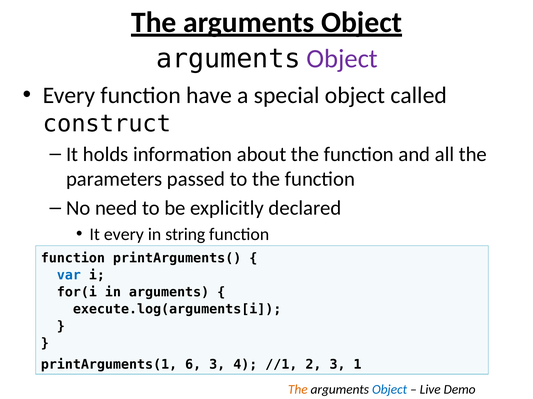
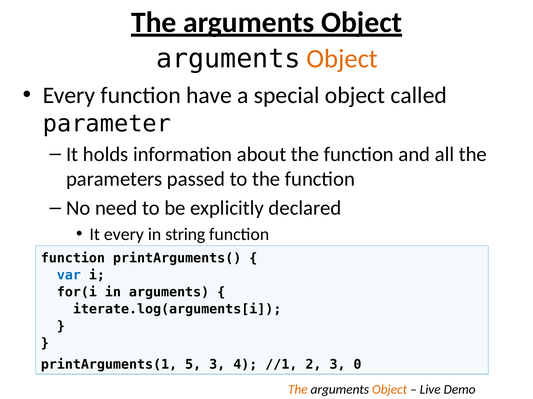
Object at (342, 59) colour: purple -> orange
construct: construct -> parameter
execute.log(arguments[i: execute.log(arguments[i -> iterate.log(arguments[i
6: 6 -> 5
1: 1 -> 0
Object at (390, 390) colour: blue -> orange
